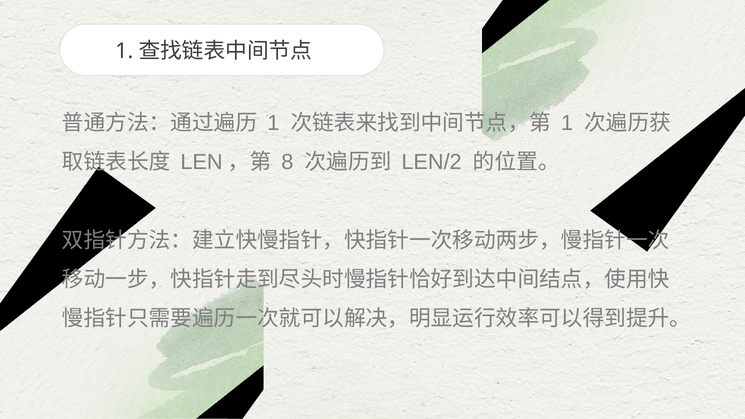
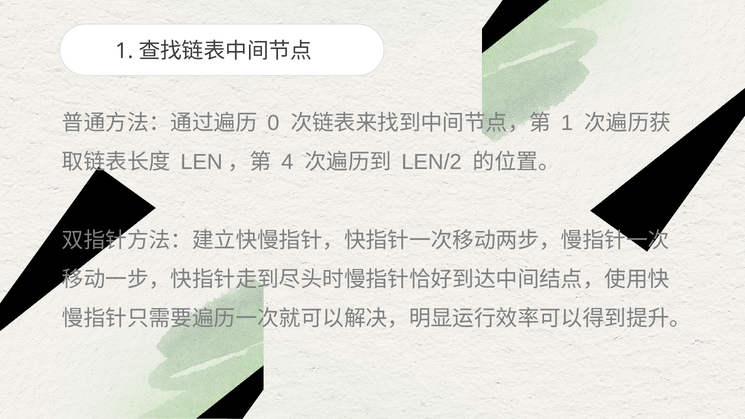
1 at (273, 123): 1 -> 0
8: 8 -> 4
